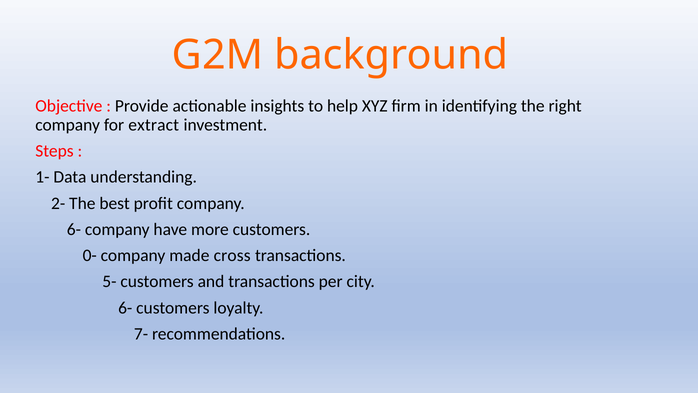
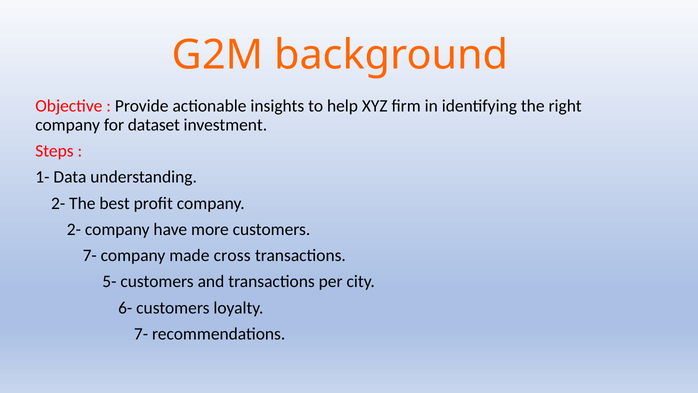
extract: extract -> dataset
6- at (74, 229): 6- -> 2-
0- at (90, 255): 0- -> 7-
